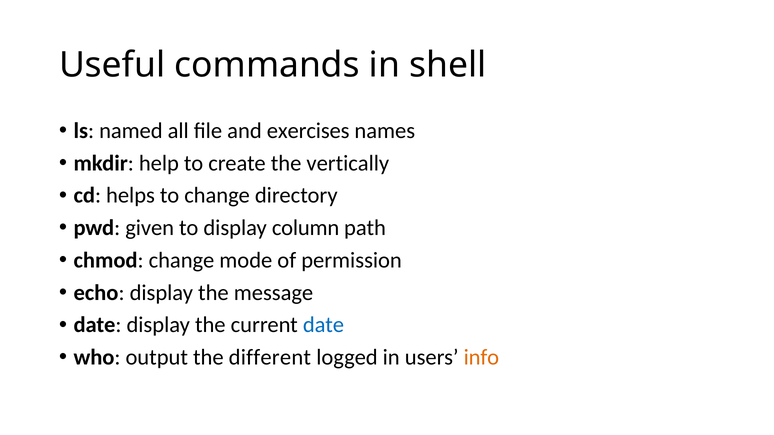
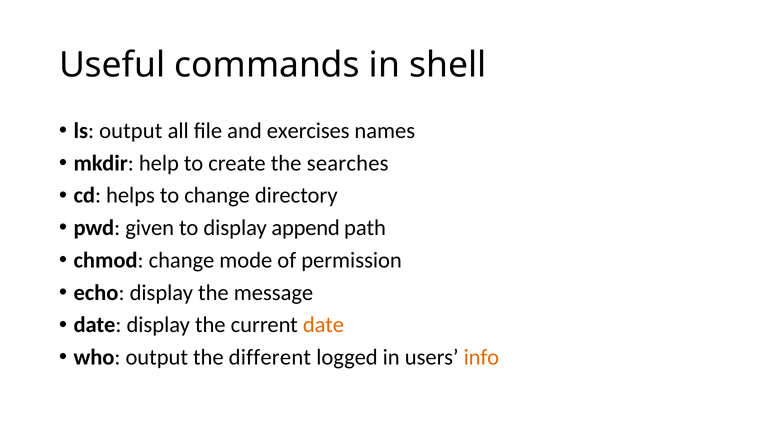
ls named: named -> output
vertically: vertically -> searches
column: column -> append
date at (323, 325) colour: blue -> orange
